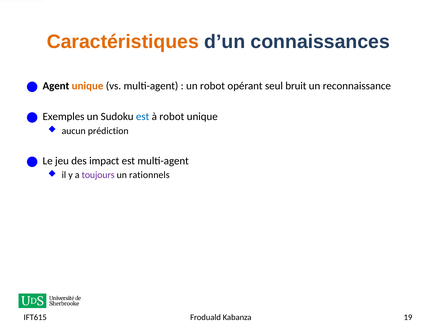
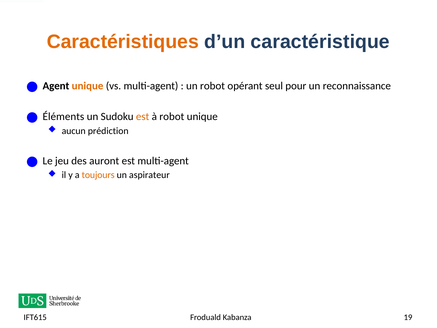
connaissances: connaissances -> caractéristique
bruit: bruit -> pour
Exemples: Exemples -> Éléments
est at (143, 117) colour: blue -> orange
impact: impact -> auront
toujours colour: purple -> orange
rationnels: rationnels -> aspirateur
